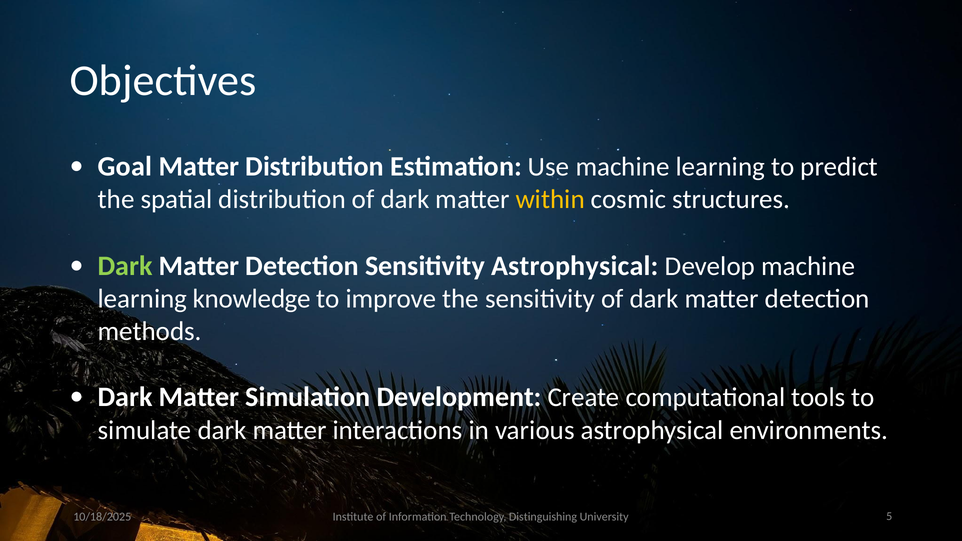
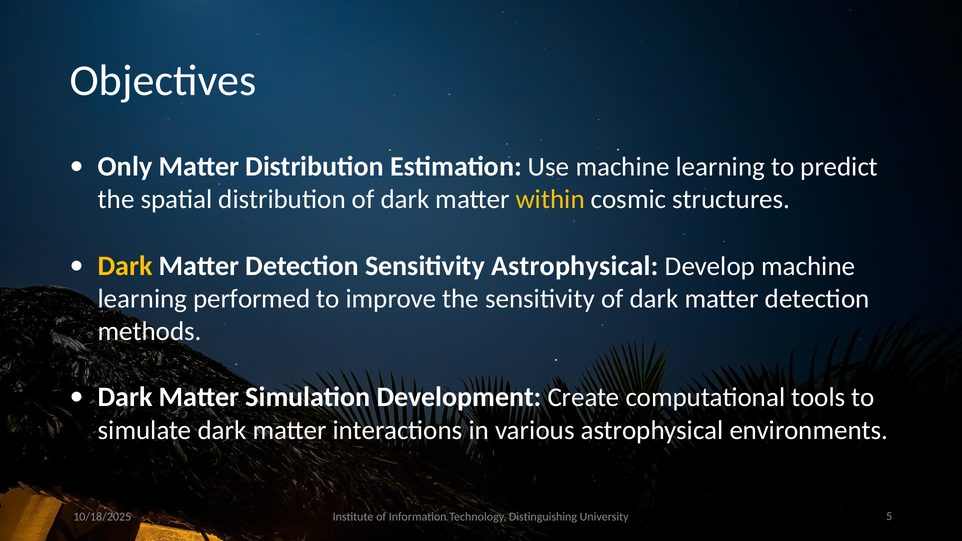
Goal: Goal -> Only
Dark at (125, 266) colour: light green -> yellow
knowledge: knowledge -> performed
